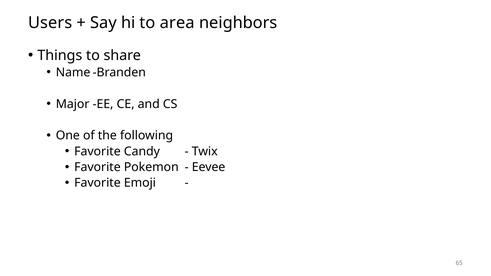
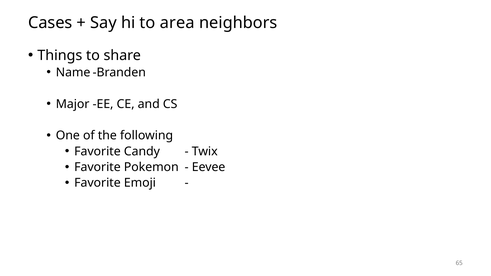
Users: Users -> Cases
